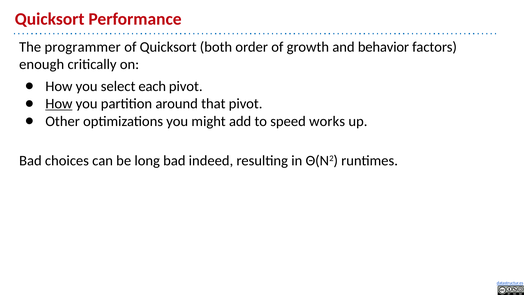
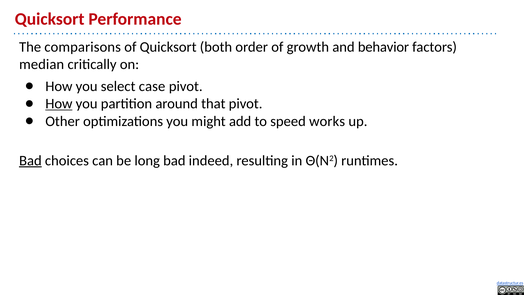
programmer: programmer -> comparisons
enough: enough -> median
each: each -> case
Bad at (30, 160) underline: none -> present
